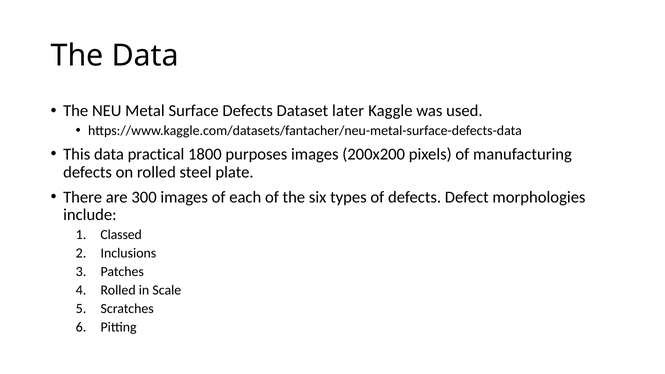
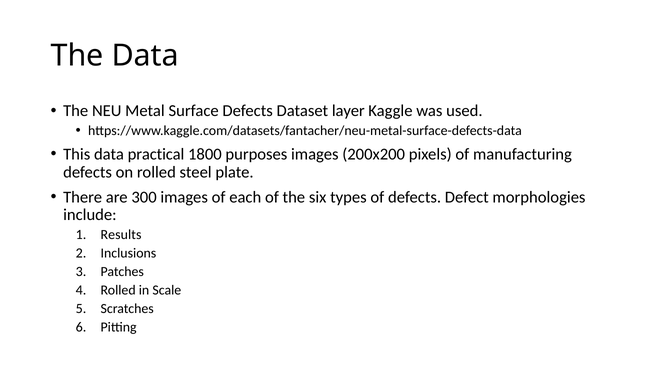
later: later -> layer
Classed: Classed -> Results
